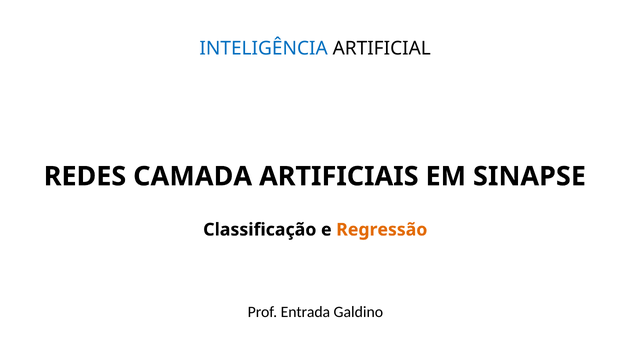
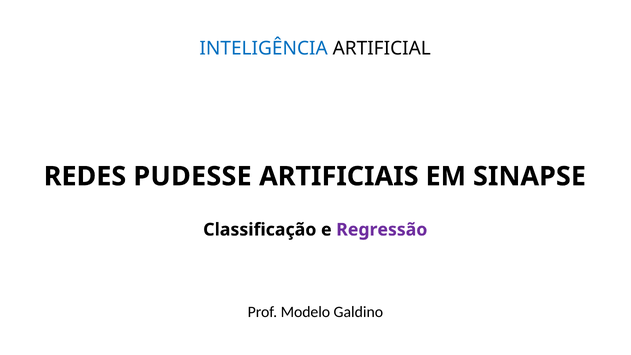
CAMADA: CAMADA -> PUDESSE
Regressão colour: orange -> purple
Entrada: Entrada -> Modelo
